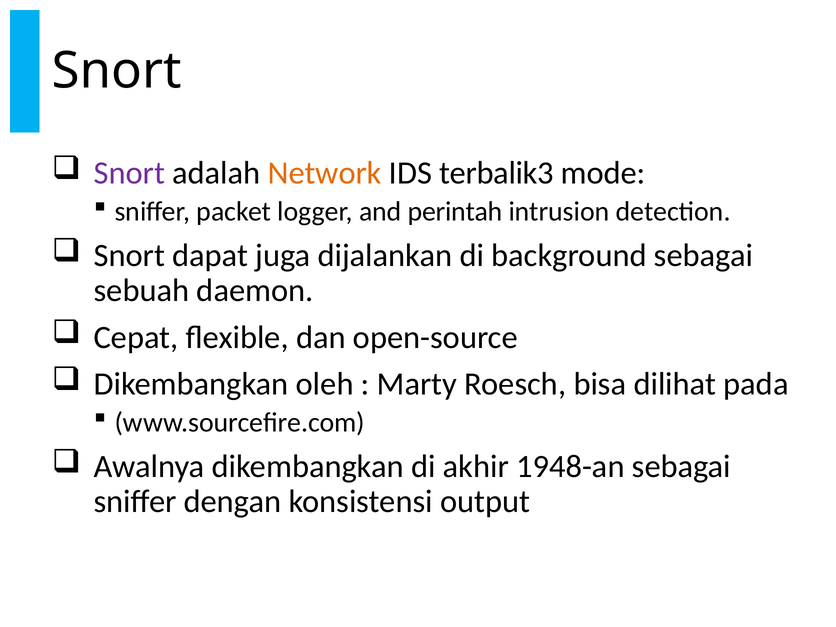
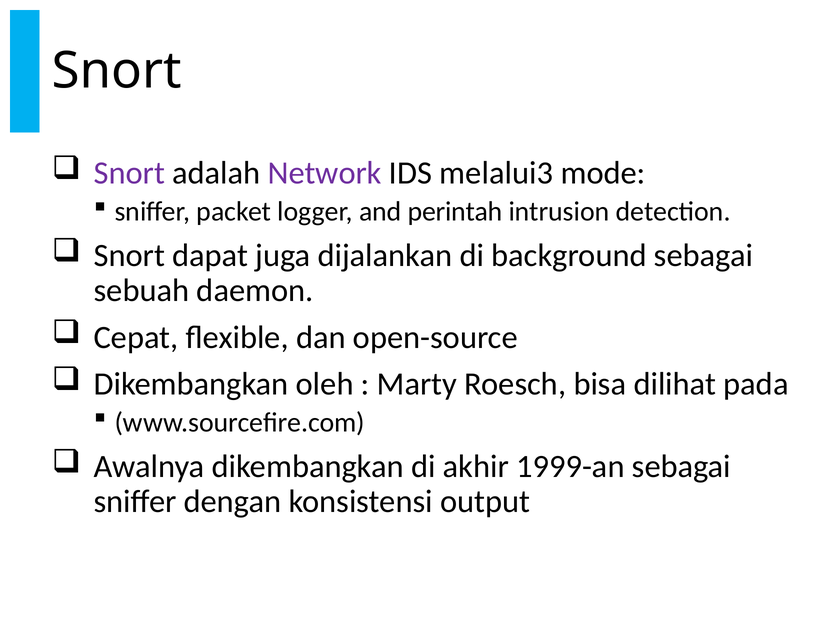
Network colour: orange -> purple
terbalik3: terbalik3 -> melalui3
1948-an: 1948-an -> 1999-an
